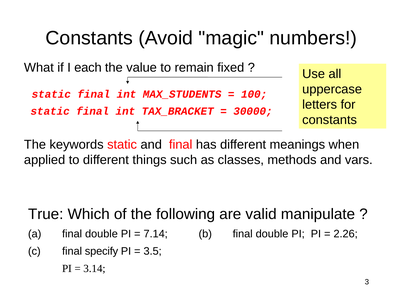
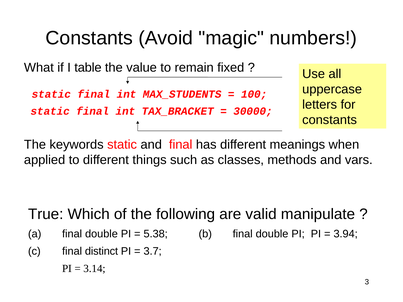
each: each -> table
7.14: 7.14 -> 5.38
2.26: 2.26 -> 3.94
specify: specify -> distinct
3.5: 3.5 -> 3.7
